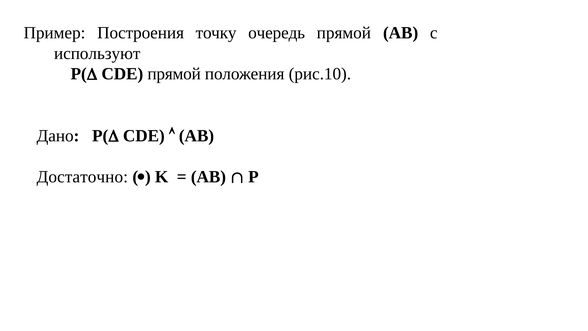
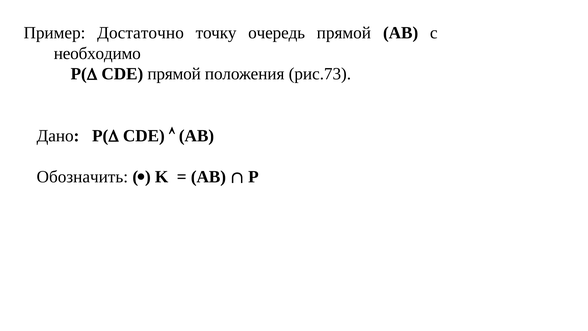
Построения: Построения -> Достаточно
используют: используют -> необходимо
рис.10: рис.10 -> рис.73
Достаточно: Достаточно -> Обозначить
